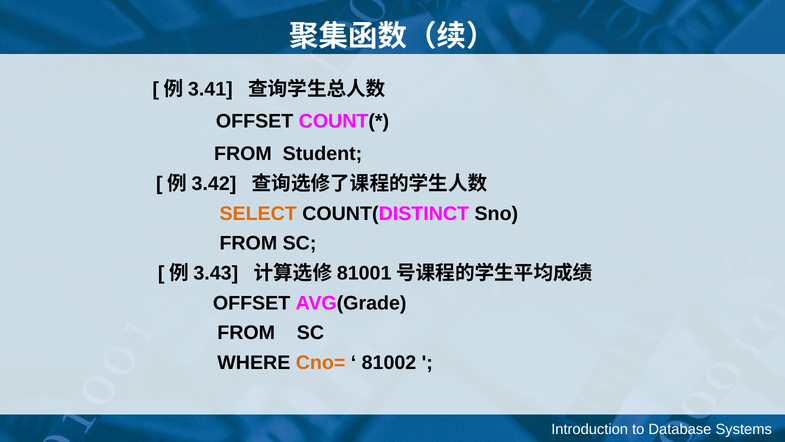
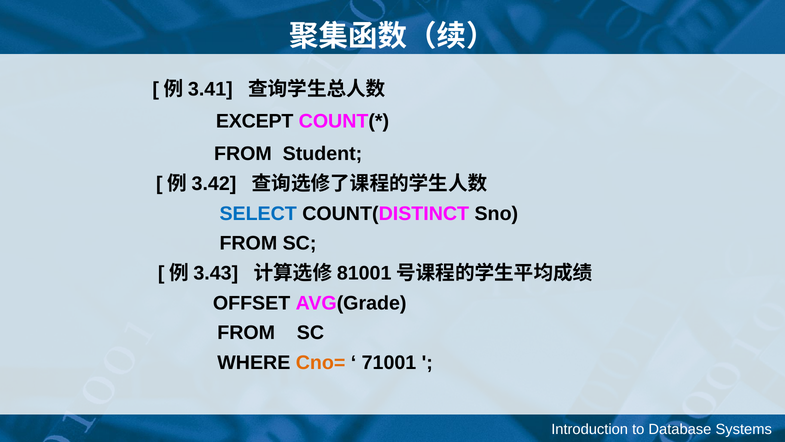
OFFSET at (255, 121): OFFSET -> EXCEPT
SELECT colour: orange -> blue
81002: 81002 -> 71001
